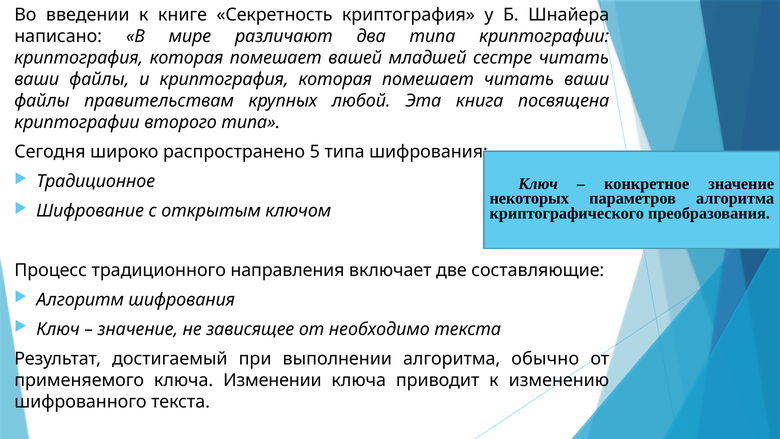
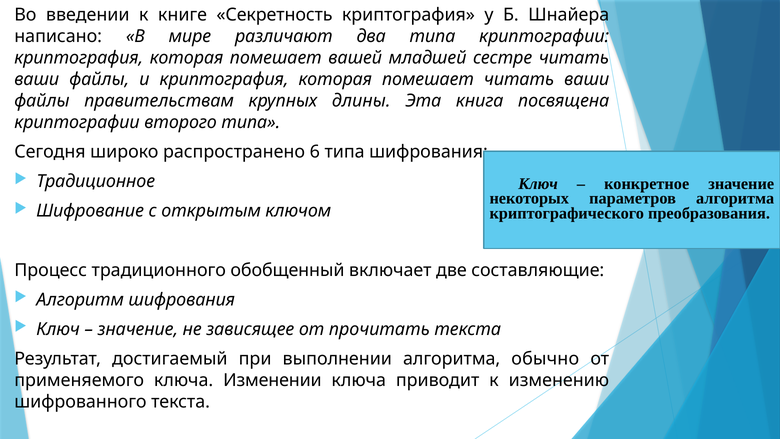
любой: любой -> длины
5: 5 -> 6
направления: направления -> обобщенный
необходимо: необходимо -> прочитать
